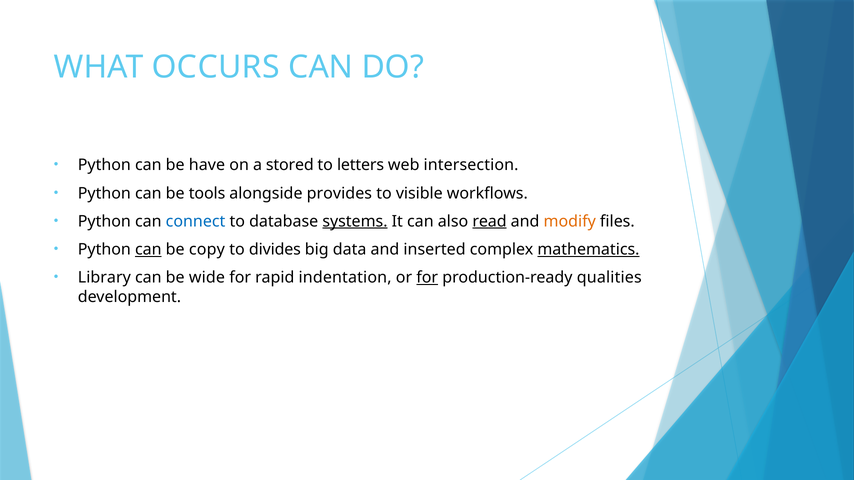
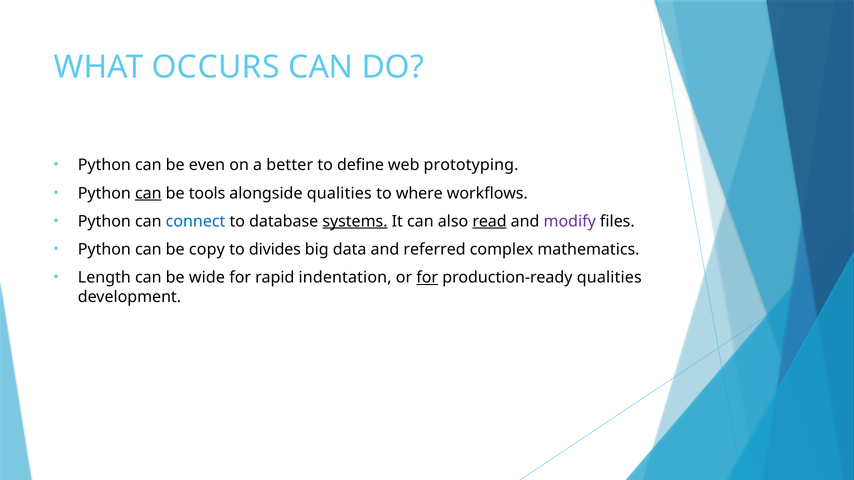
have: have -> even
stored: stored -> better
letters: letters -> define
intersection: intersection -> prototyping
can at (148, 193) underline: none -> present
alongside provides: provides -> qualities
visible: visible -> where
modify colour: orange -> purple
can at (148, 250) underline: present -> none
inserted: inserted -> referred
mathematics underline: present -> none
Library: Library -> Length
